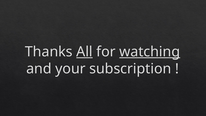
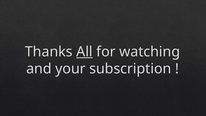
watching underline: present -> none
